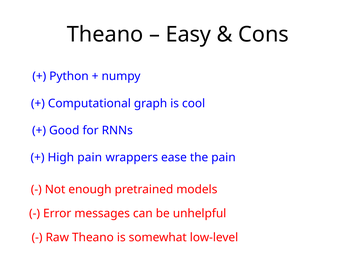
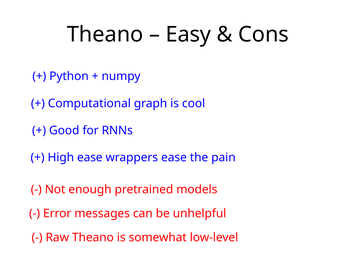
High pain: pain -> ease
